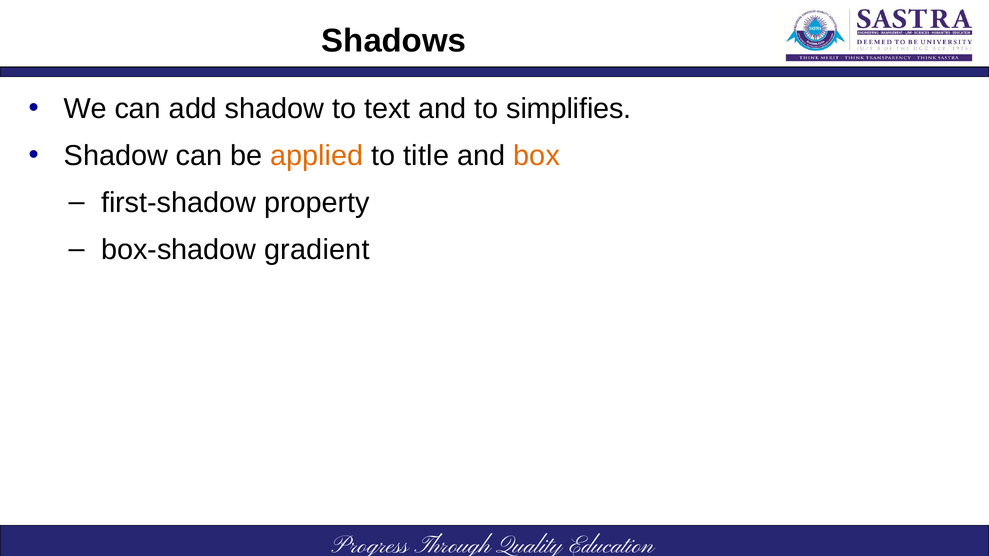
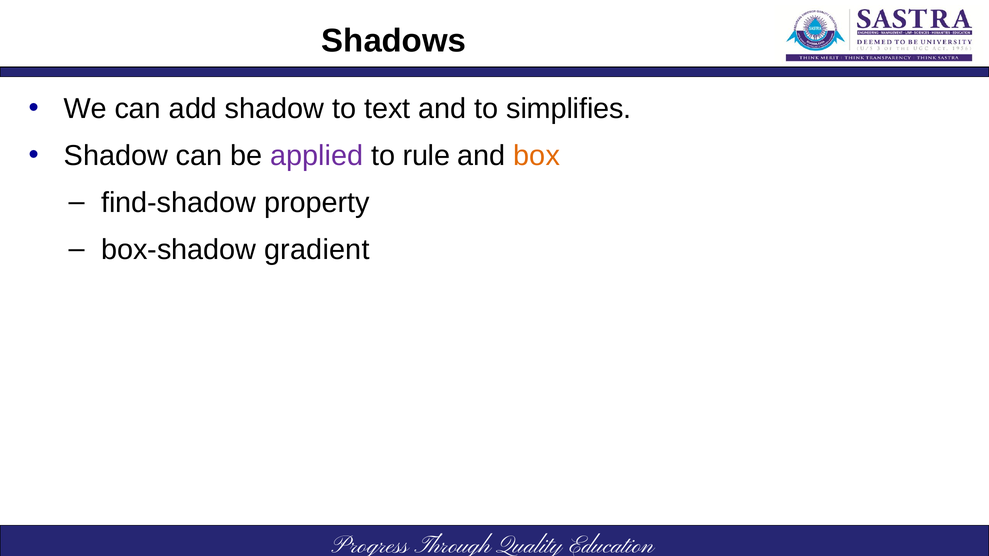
applied colour: orange -> purple
title: title -> rule
first-shadow: first-shadow -> find-shadow
